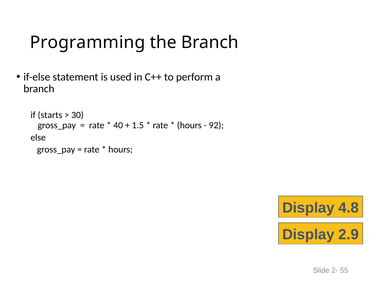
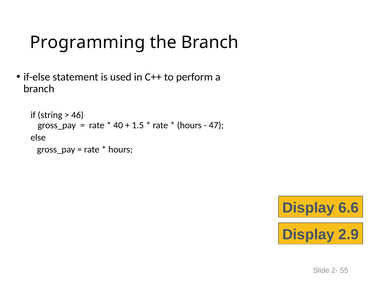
starts: starts -> string
30: 30 -> 46
92: 92 -> 47
4.8: 4.8 -> 6.6
